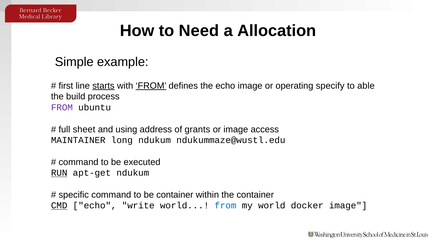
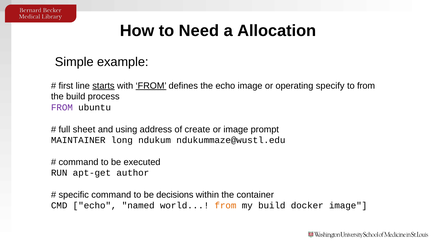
to able: able -> from
grants: grants -> create
access: access -> prompt
RUN underline: present -> none
apt-get ndukum: ndukum -> author
be container: container -> decisions
CMD underline: present -> none
write: write -> named
from at (225, 205) colour: blue -> orange
my world: world -> build
